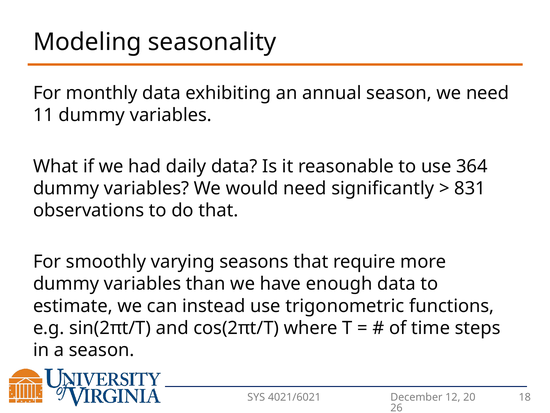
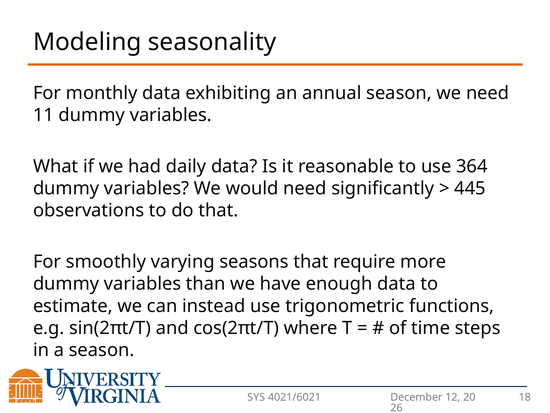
831: 831 -> 445
